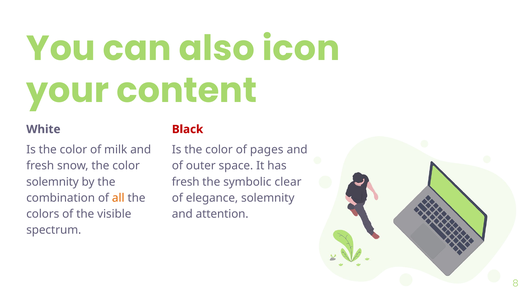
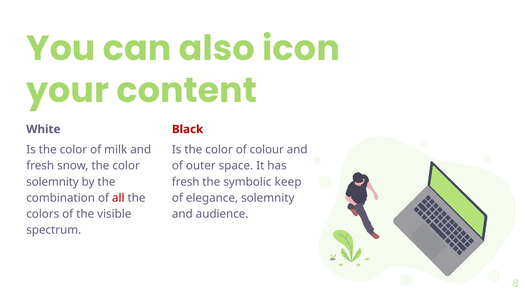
pages: pages -> colour
clear: clear -> keep
all colour: orange -> red
attention: attention -> audience
